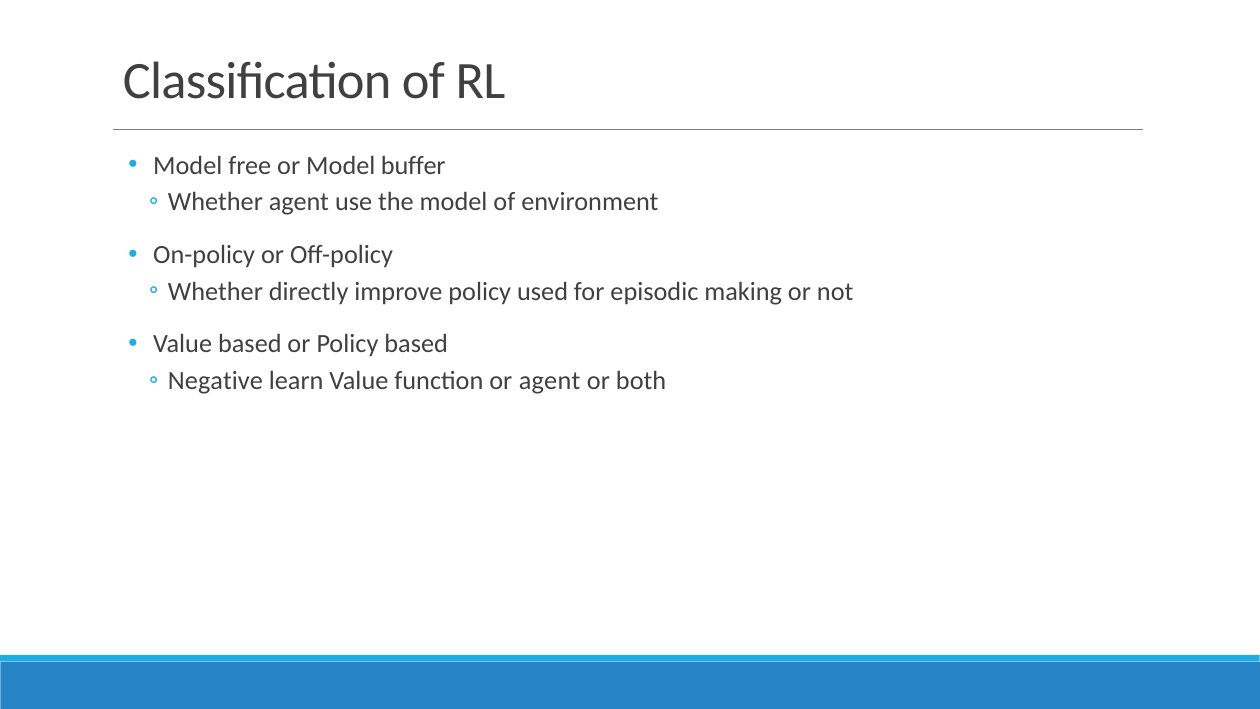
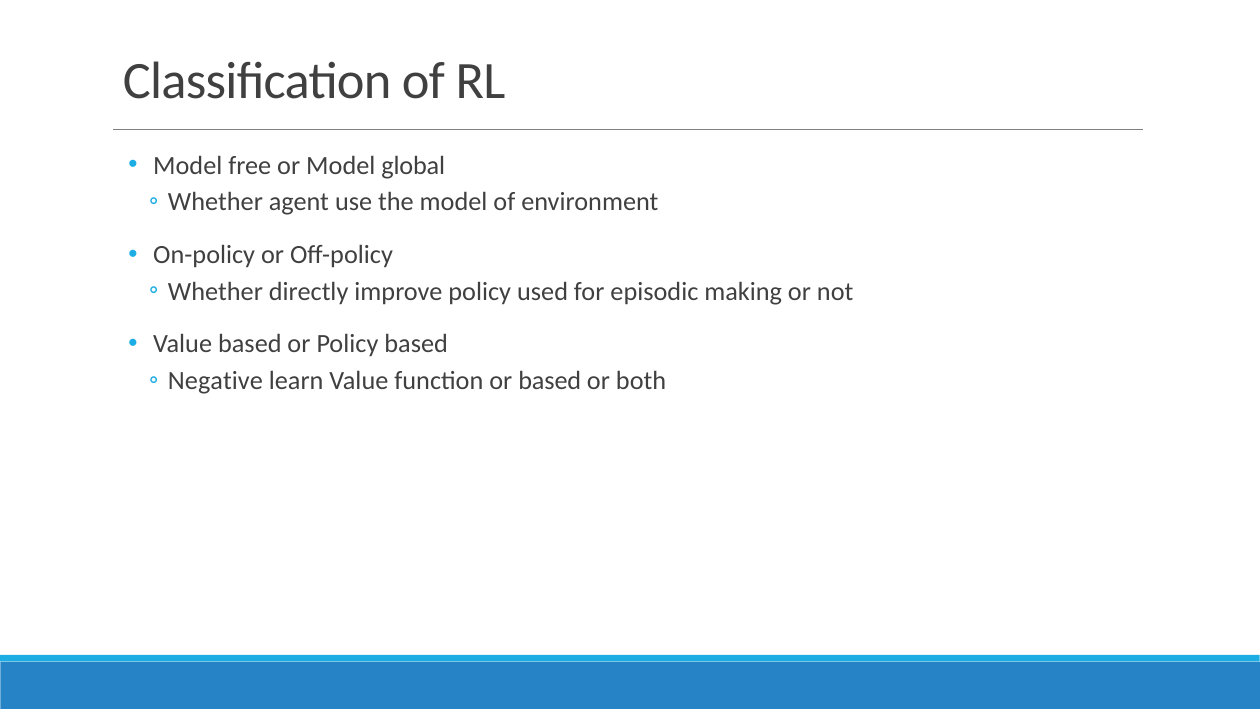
buffer: buffer -> global
or agent: agent -> based
